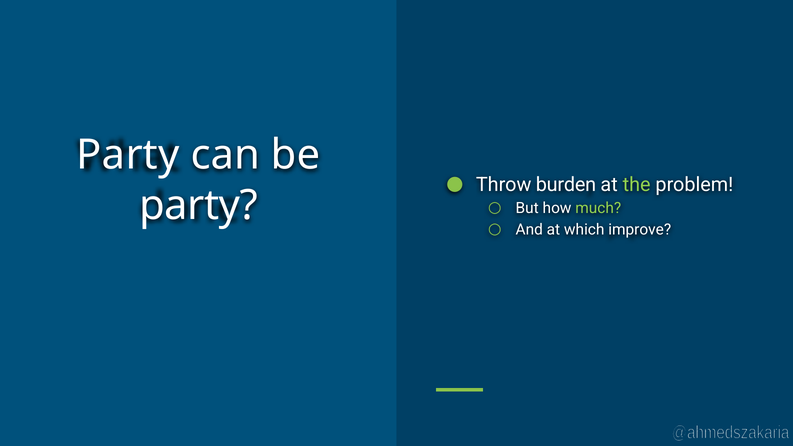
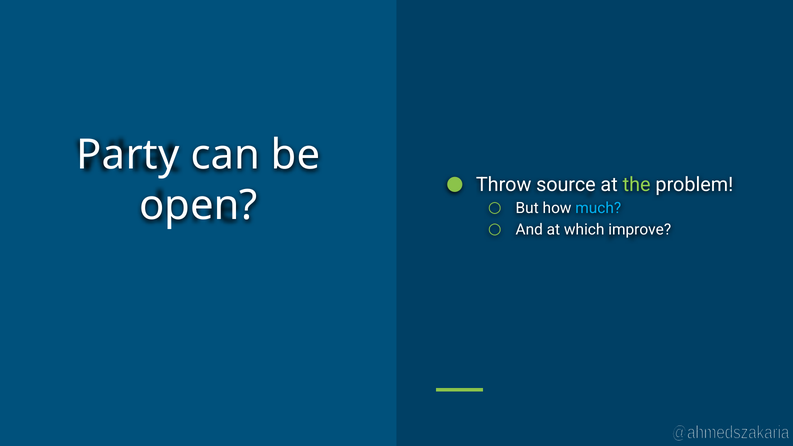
burden: burden -> source
party at (199, 205): party -> open
much colour: light green -> light blue
